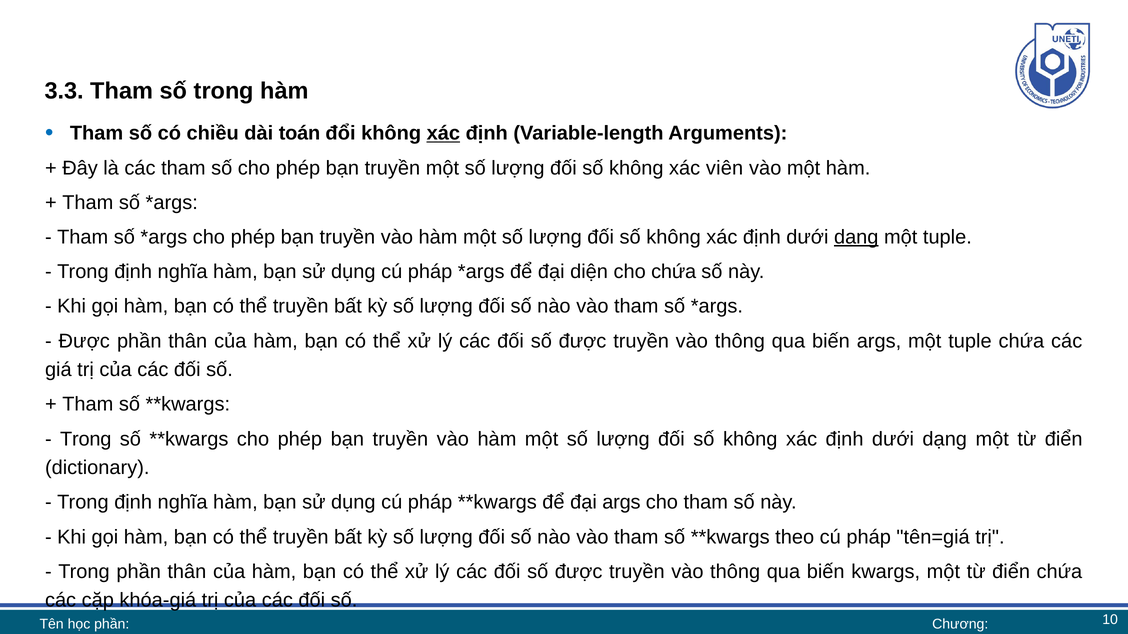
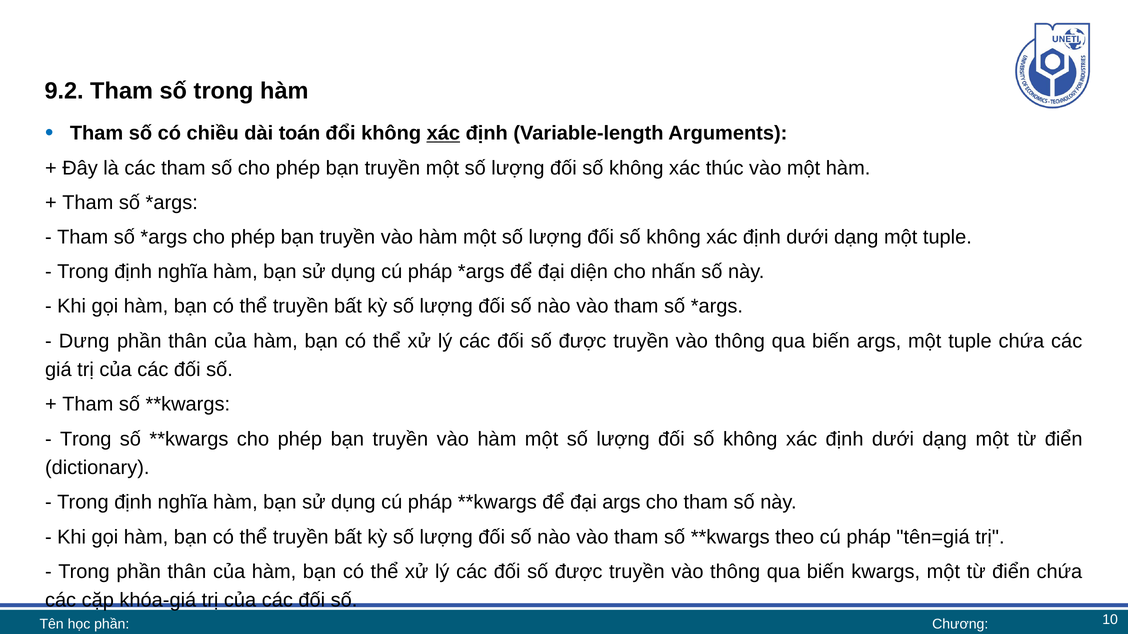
3.3: 3.3 -> 9.2
viên: viên -> thúc
dạng at (856, 237) underline: present -> none
cho chứa: chứa -> nhấn
Được at (84, 341): Được -> Dưng
